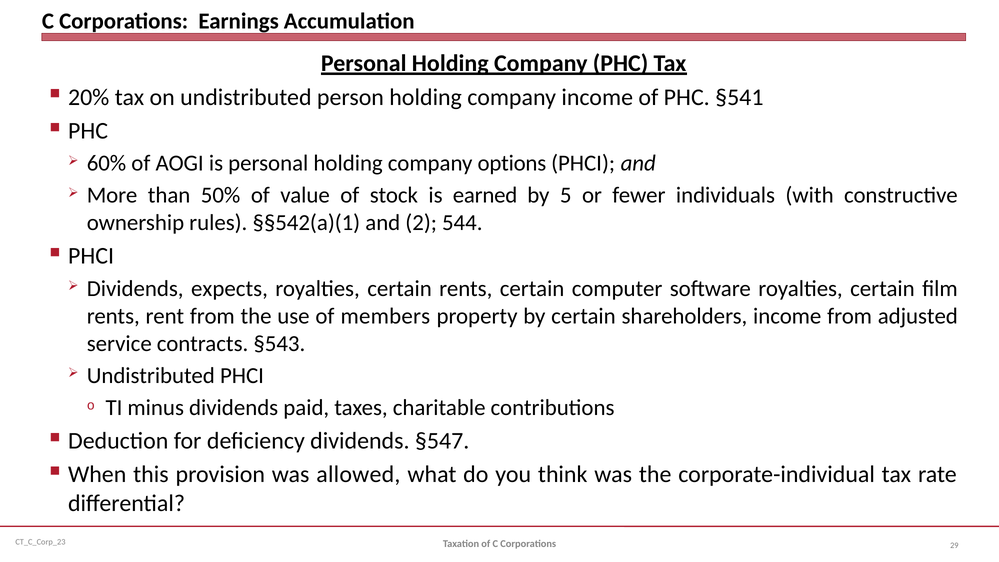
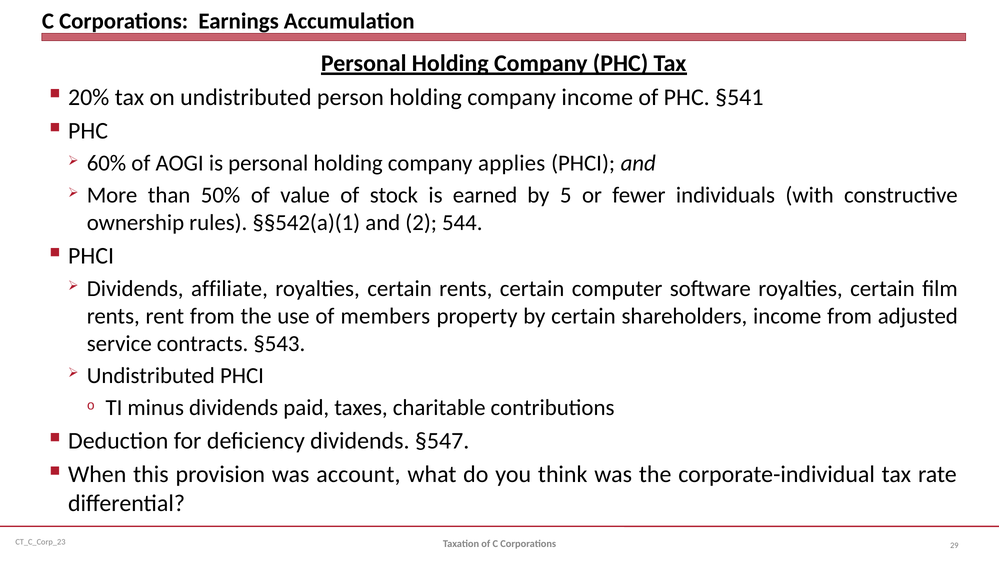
options: options -> applies
expects: expects -> affiliate
allowed: allowed -> account
